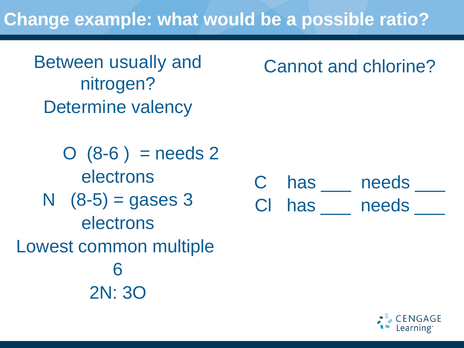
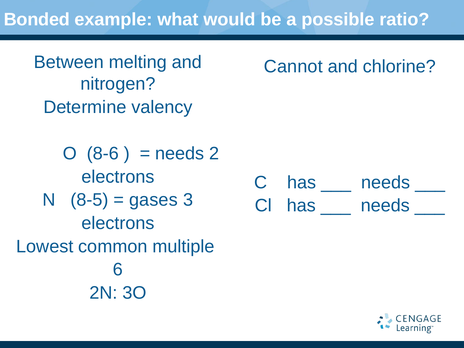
Change: Change -> Bonded
usually: usually -> melting
